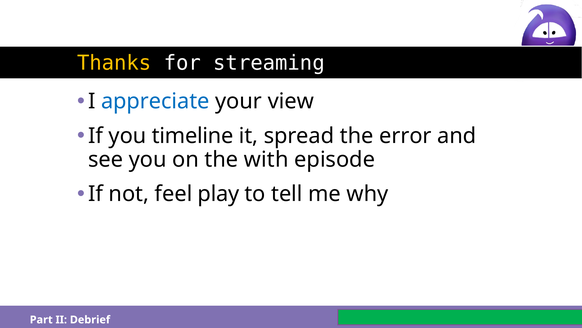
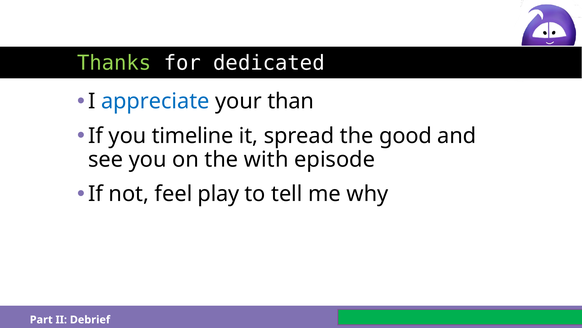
Thanks colour: yellow -> light green
streaming: streaming -> dedicated
view: view -> than
error: error -> good
